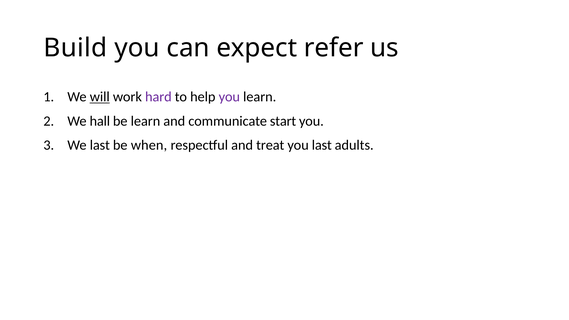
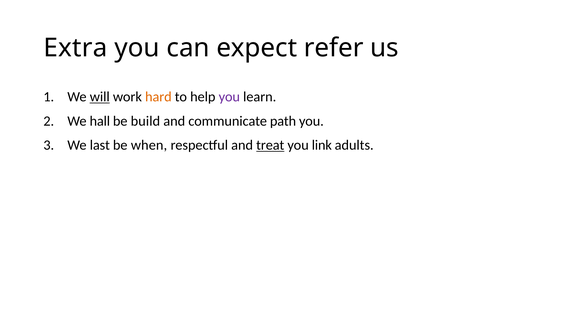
Build: Build -> Extra
hard colour: purple -> orange
be learn: learn -> build
start: start -> path
treat underline: none -> present
you last: last -> link
